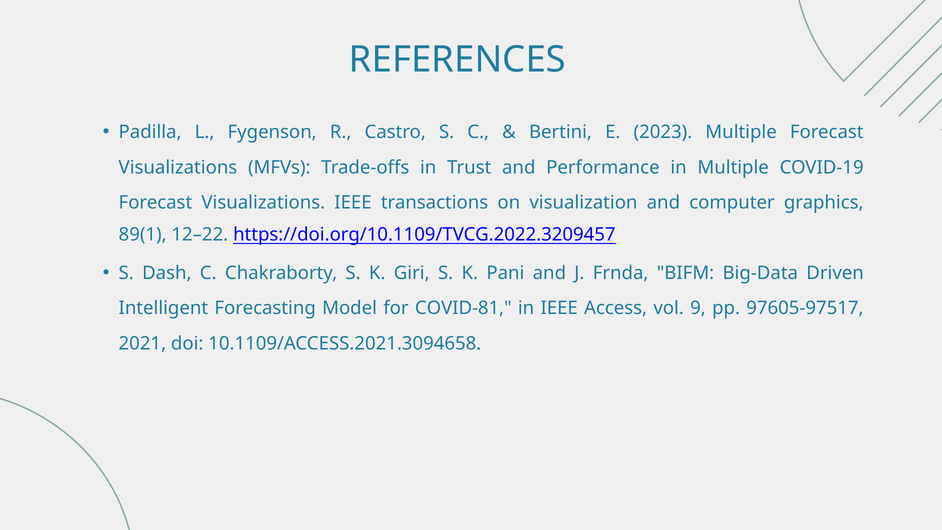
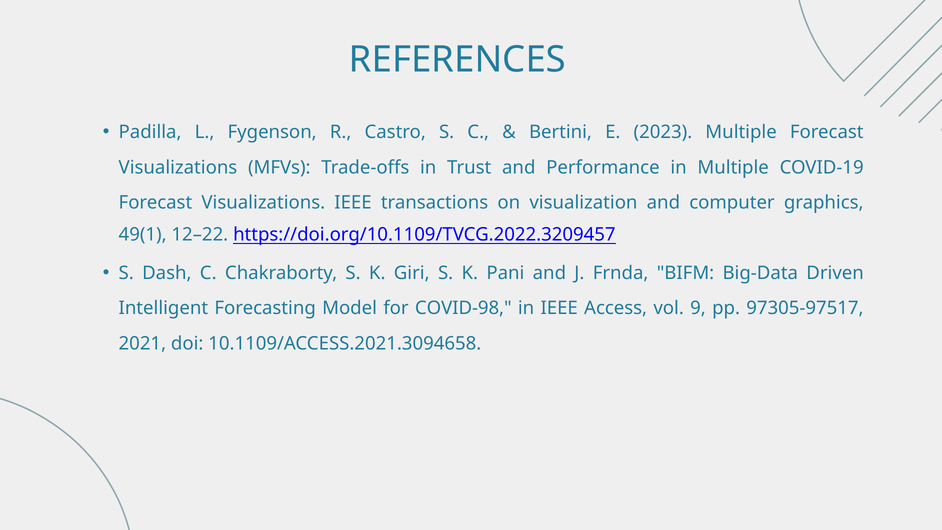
89(1: 89(1 -> 49(1
COVID-81: COVID-81 -> COVID-98
97605-97517: 97605-97517 -> 97305-97517
